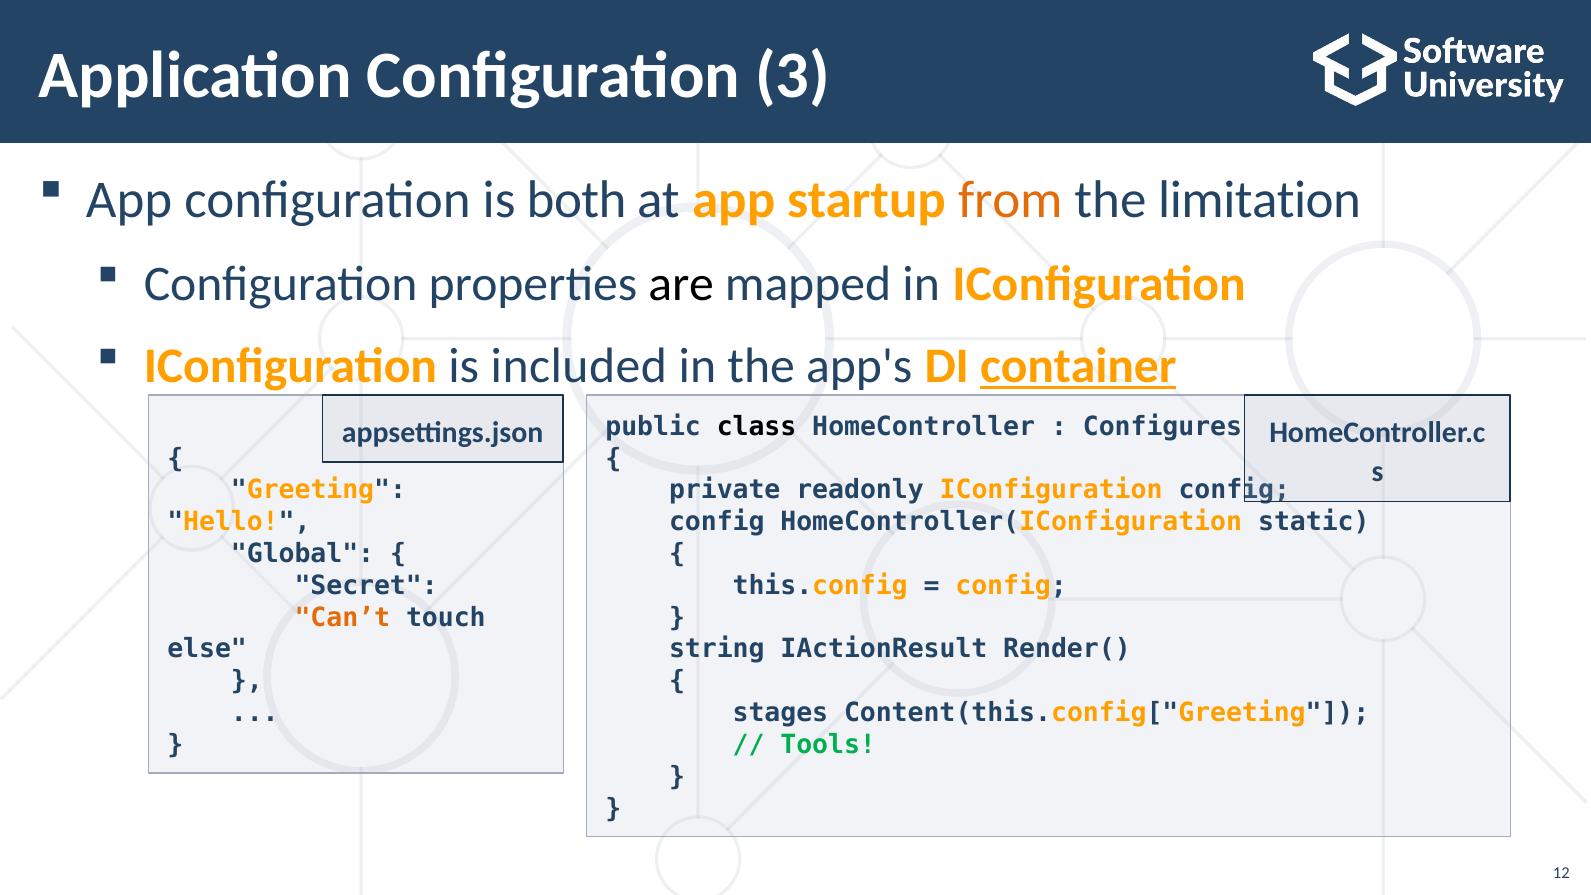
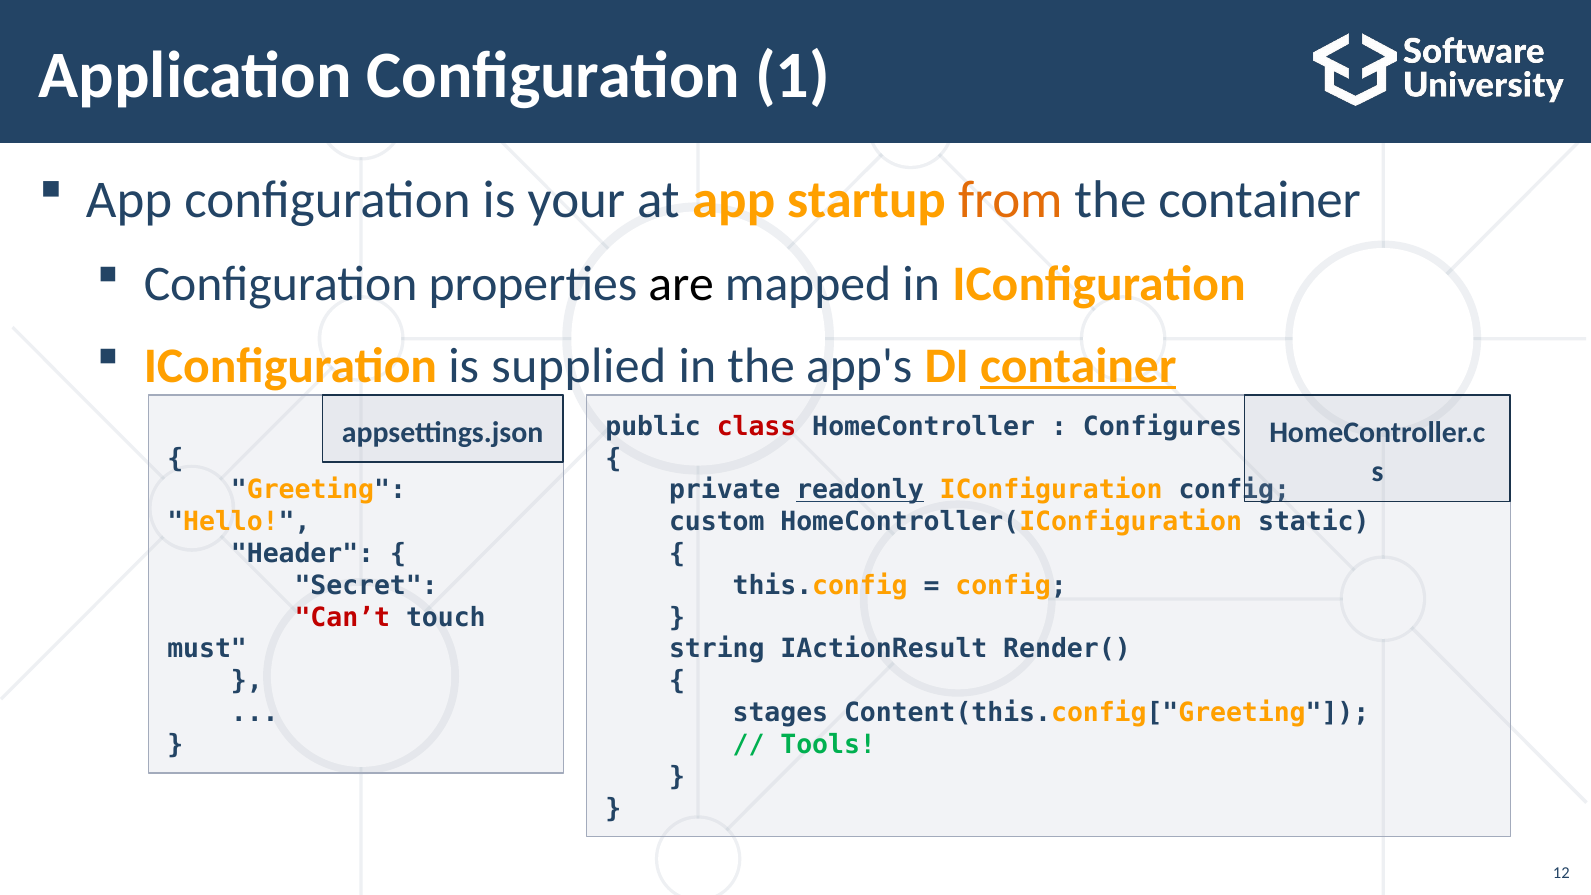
3: 3 -> 1
both: both -> your
the limitation: limitation -> container
included: included -> supplied
class colour: black -> red
readonly underline: none -> present
config at (717, 522): config -> custom
Global: Global -> Header
Can’t colour: orange -> red
else: else -> must
